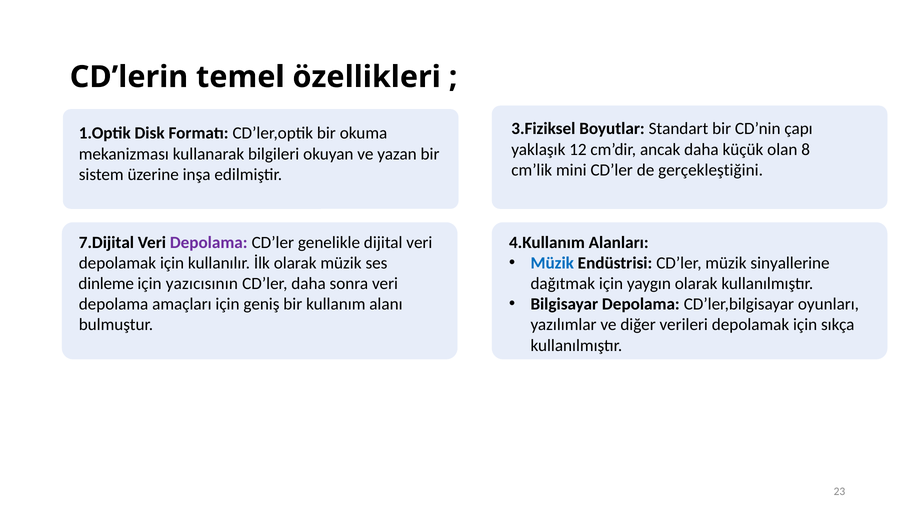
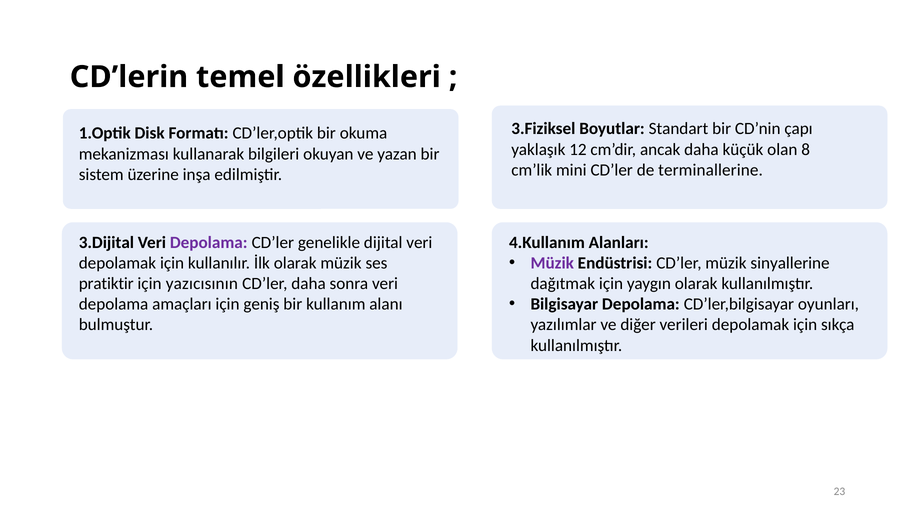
gerçekleştiğini: gerçekleştiğini -> terminallerine
7.Dijital: 7.Dijital -> 3.Dijital
Müzik at (552, 263) colour: blue -> purple
dinleme: dinleme -> pratiktir
